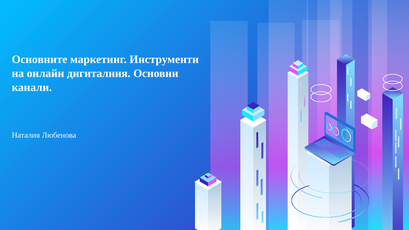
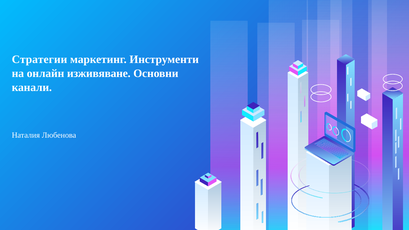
Основните: Основните -> Стратегии
дигиталния: дигиталния -> изживяване
